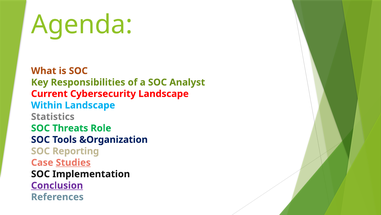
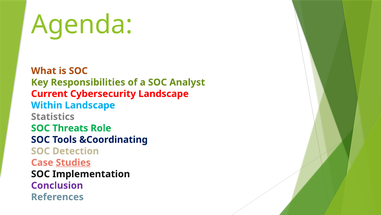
&Organization: &Organization -> &Coordinating
Reporting: Reporting -> Detection
Conclusion underline: present -> none
